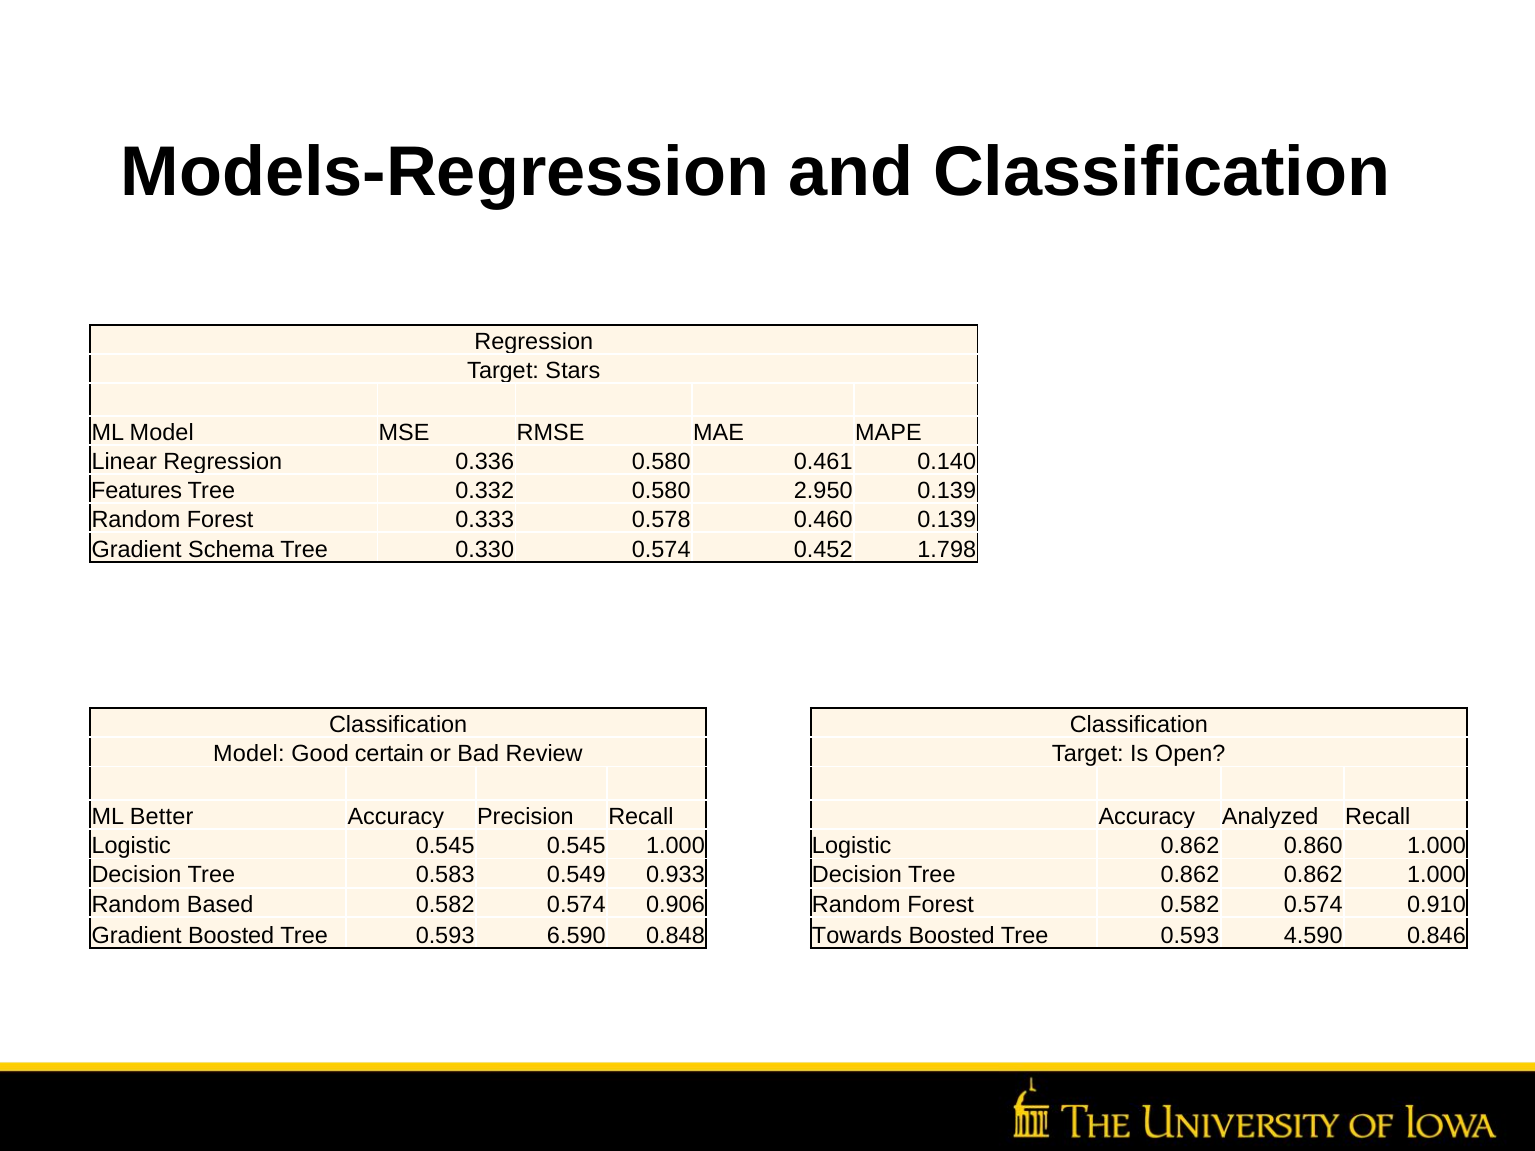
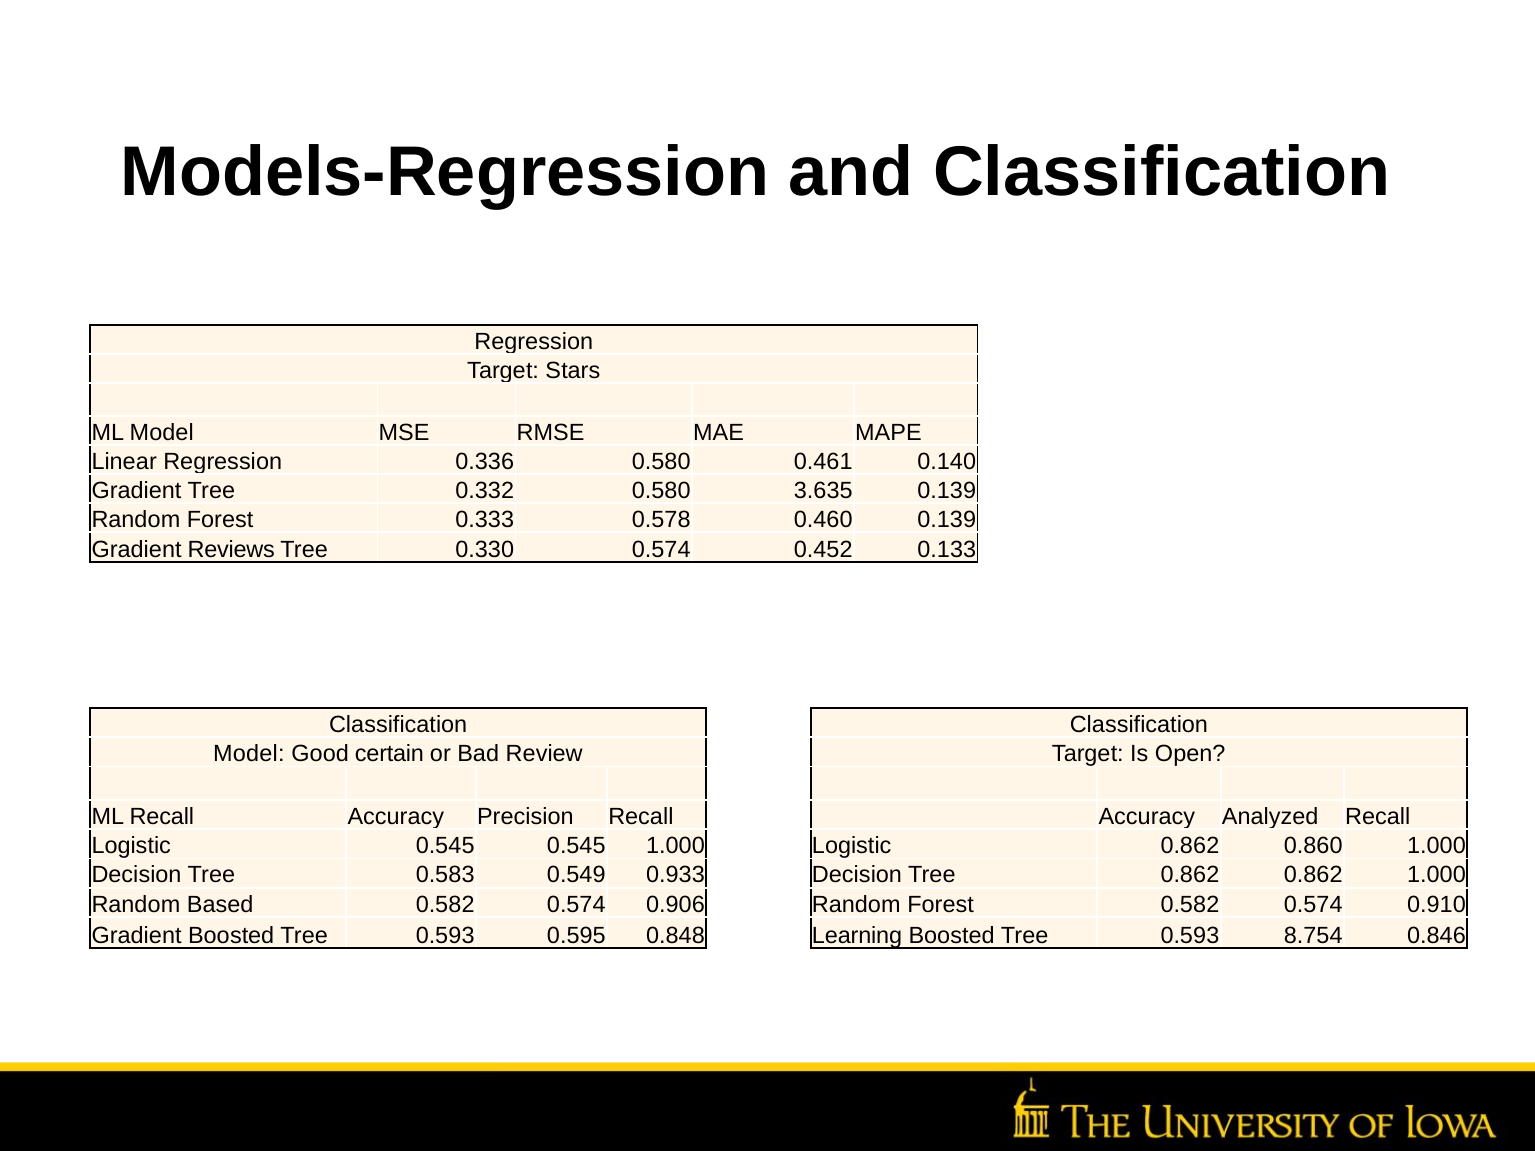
Features at (137, 491): Features -> Gradient
2.950: 2.950 -> 3.635
Schema: Schema -> Reviews
1.798: 1.798 -> 0.133
ML Better: Better -> Recall
6.590: 6.590 -> 0.595
Towards: Towards -> Learning
4.590: 4.590 -> 8.754
